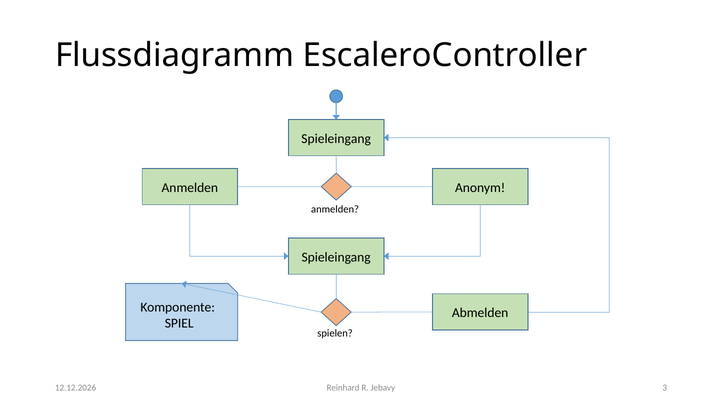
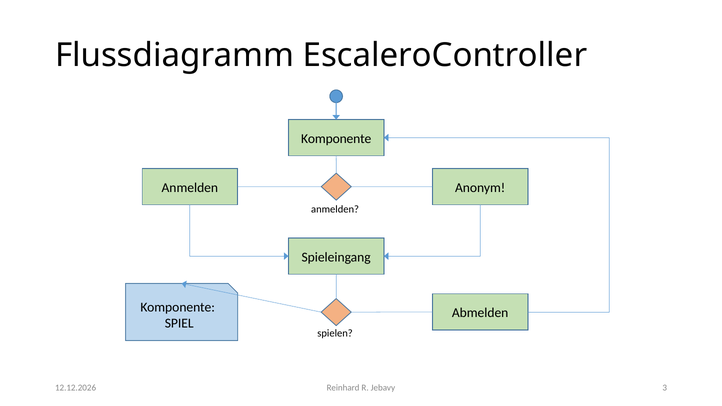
Spieleingang at (336, 139): Spieleingang -> Komponente
